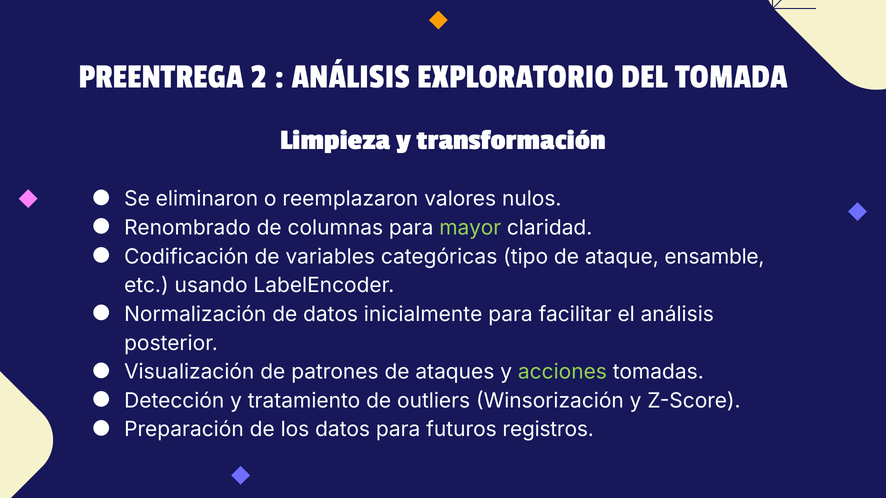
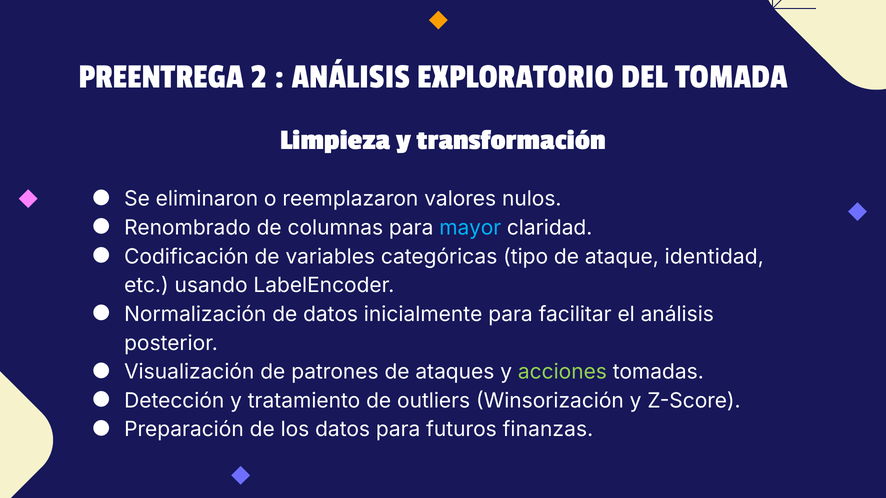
mayor colour: light green -> light blue
ensamble: ensamble -> identidad
registros: registros -> finanzas
